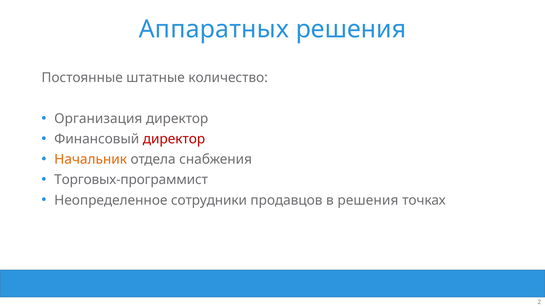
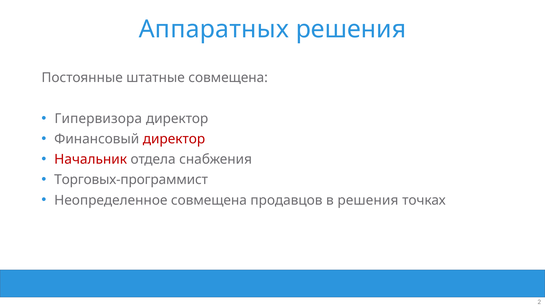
штатные количество: количество -> совмещена
Организация: Организация -> Гипервизора
Начальник colour: orange -> red
Неопределенное сотрудники: сотрудники -> совмещена
